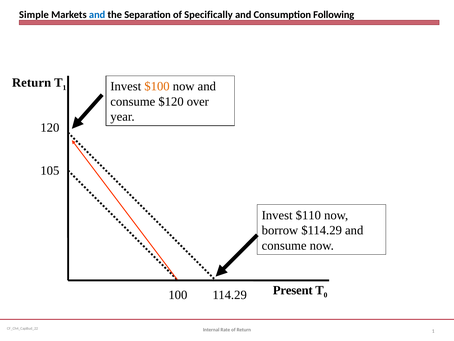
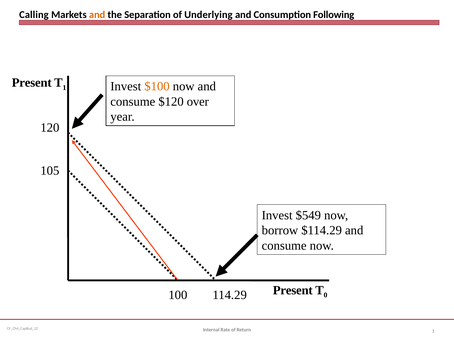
Simple: Simple -> Calling
and at (97, 15) colour: blue -> orange
Specifically: Specifically -> Underlying
Return at (32, 83): Return -> Present
$110: $110 -> $549
